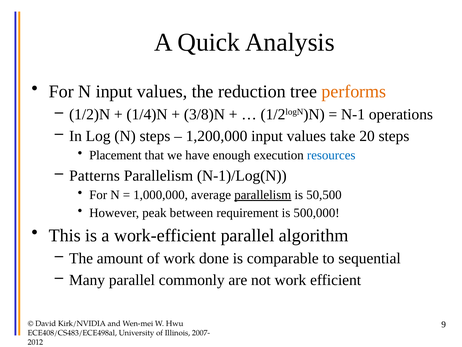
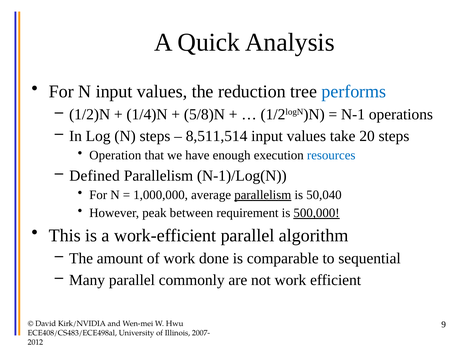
performs colour: orange -> blue
3/8)N: 3/8)N -> 5/8)N
1,200,000: 1,200,000 -> 8,511,514
Placement: Placement -> Operation
Patterns: Patterns -> Defined
50,500: 50,500 -> 50,040
500,000 underline: none -> present
